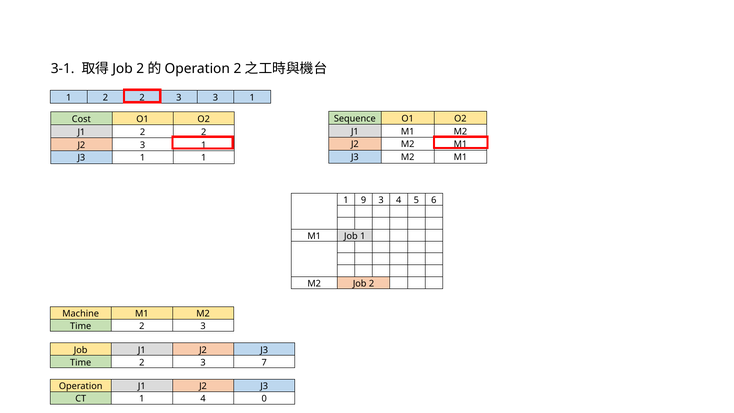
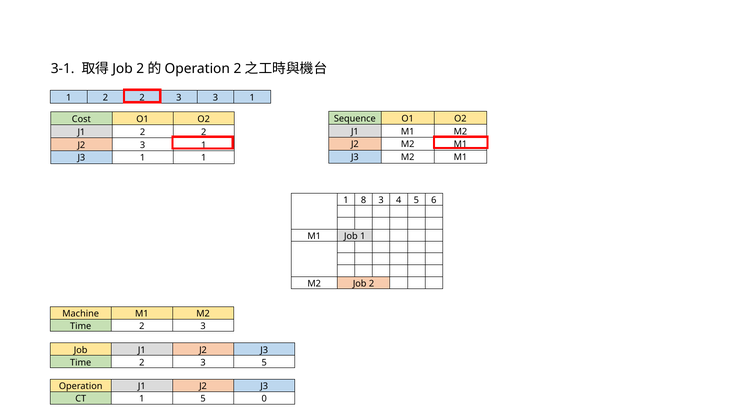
9: 9 -> 8
3 7: 7 -> 5
1 4: 4 -> 5
